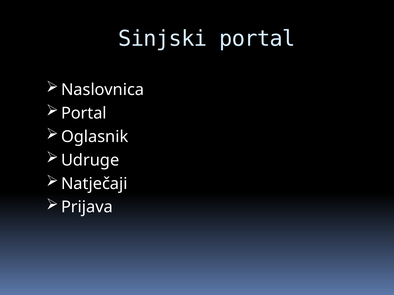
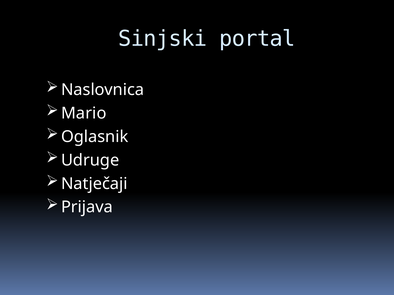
Portal at (84, 113): Portal -> Mario
